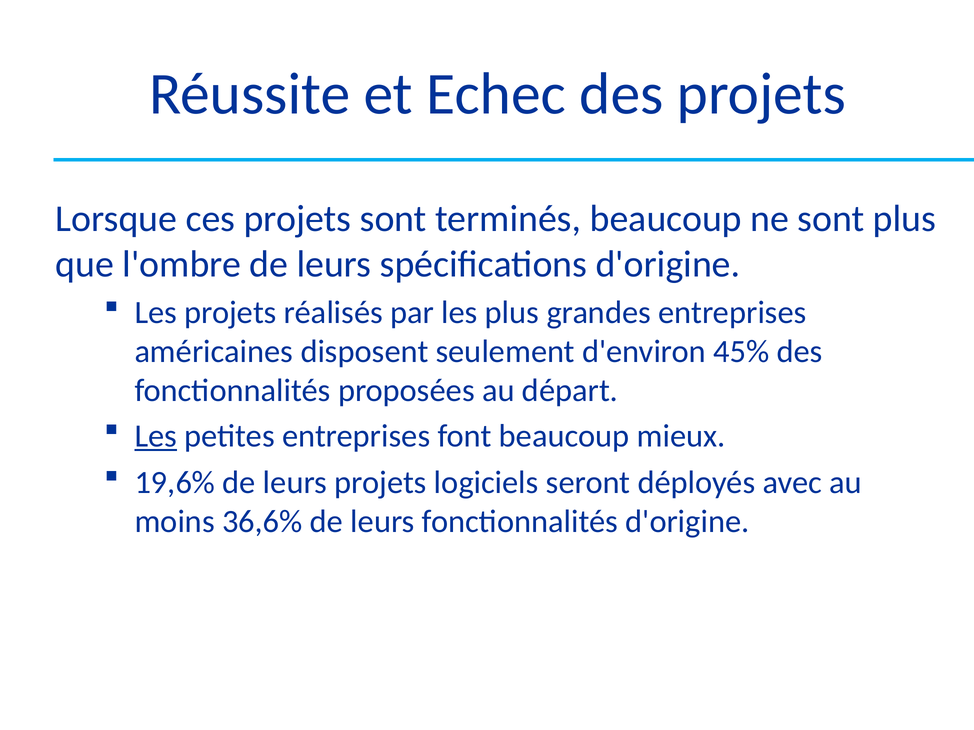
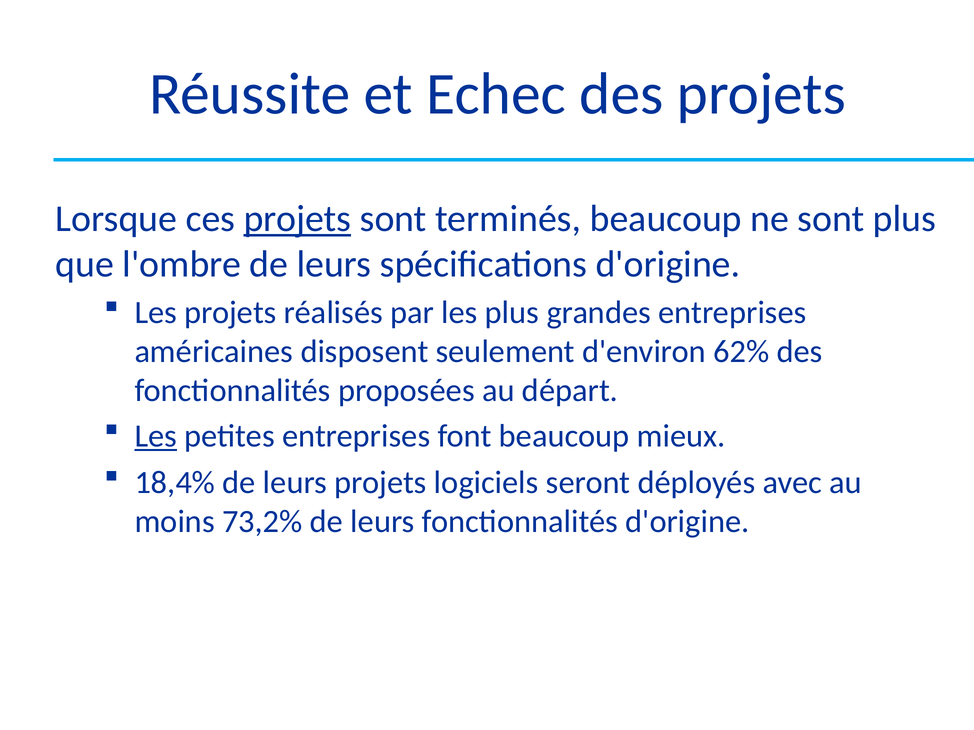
projets at (297, 219) underline: none -> present
45%: 45% -> 62%
19,6%: 19,6% -> 18,4%
36,6%: 36,6% -> 73,2%
